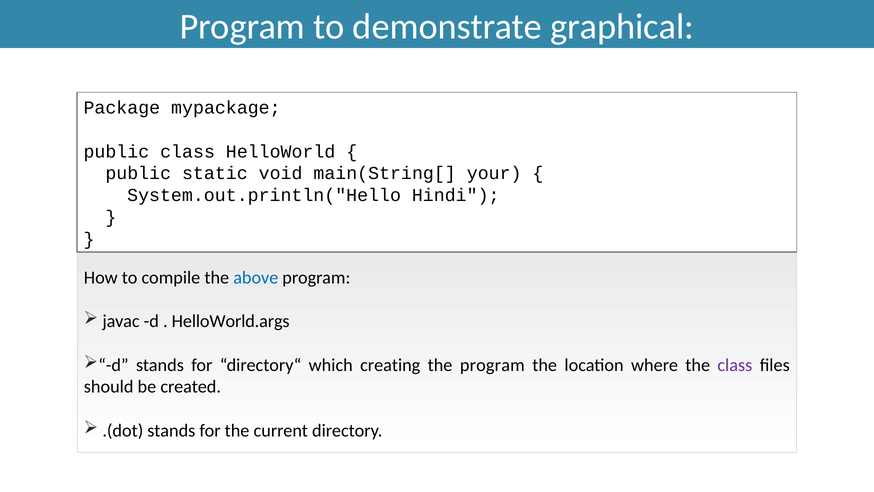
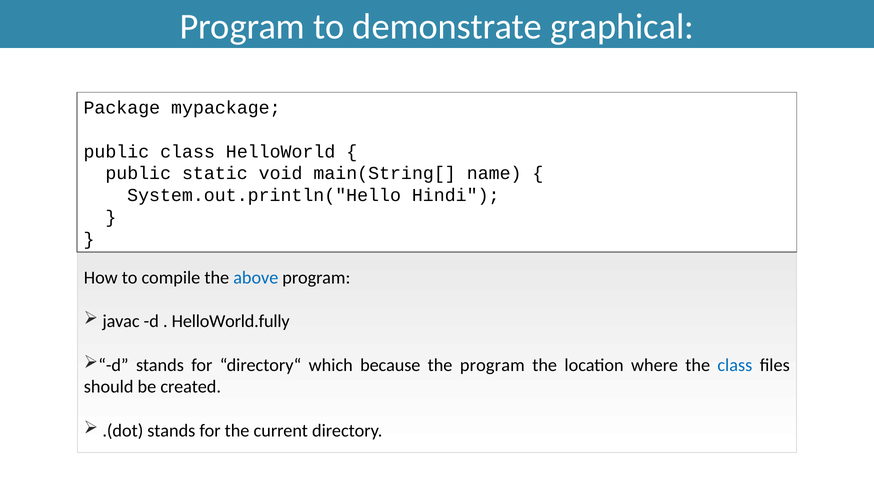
your: your -> name
HelloWorld.args: HelloWorld.args -> HelloWorld.fully
creating: creating -> because
class at (735, 365) colour: purple -> blue
